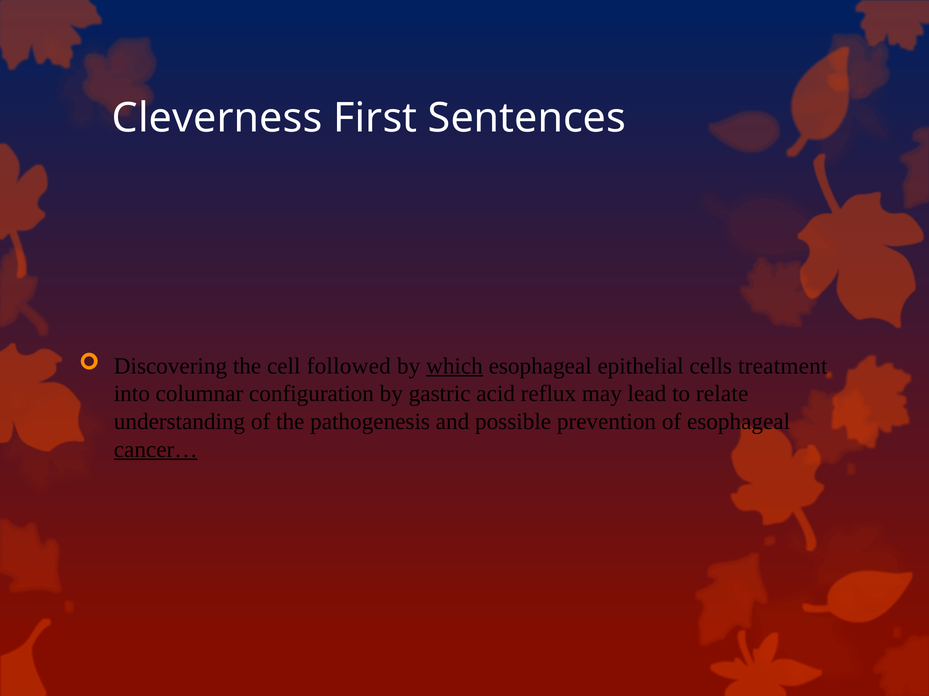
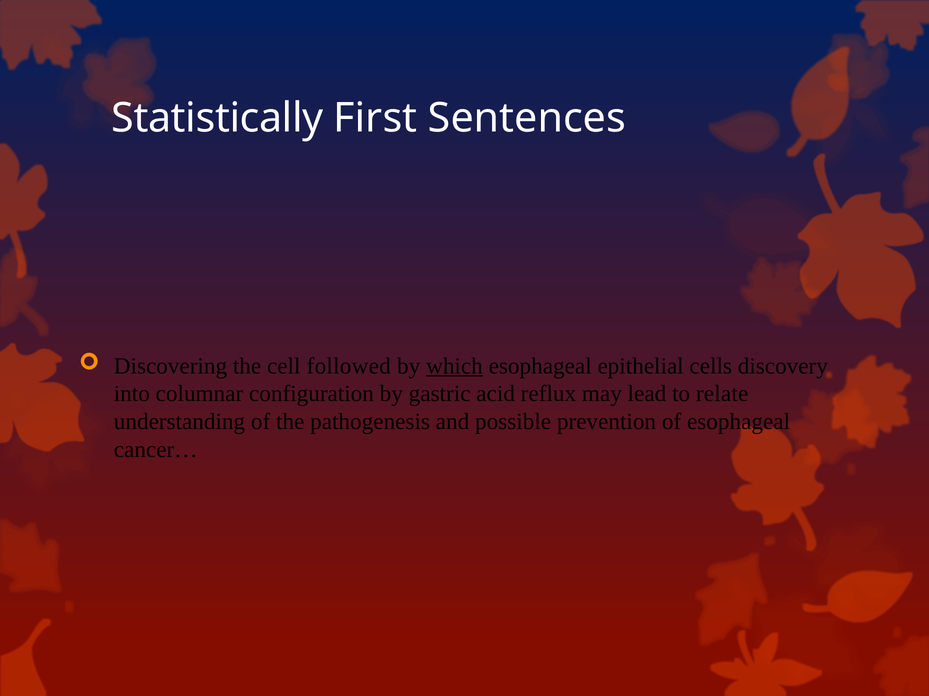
Cleverness: Cleverness -> Statistically
treatment: treatment -> discovery
cancer… underline: present -> none
